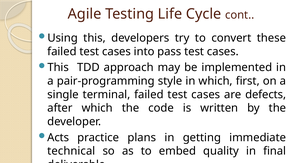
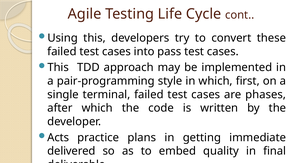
defects: defects -> phases
technical: technical -> delivered
